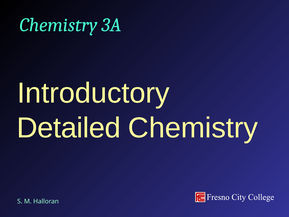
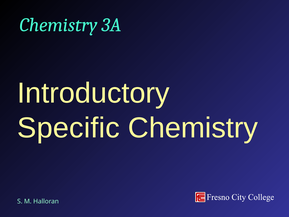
Detailed: Detailed -> Specific
